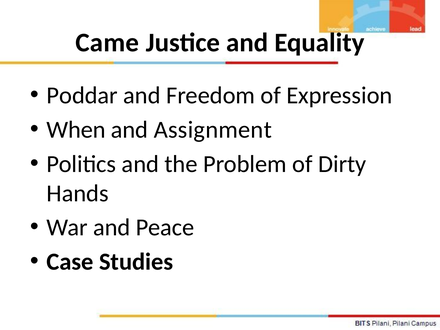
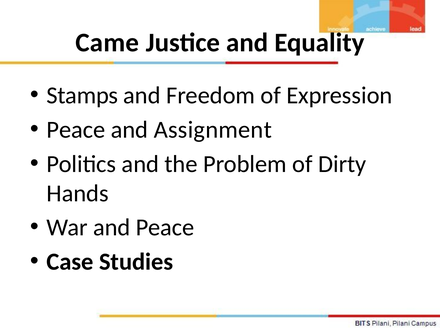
Poddar: Poddar -> Stamps
When at (76, 130): When -> Peace
